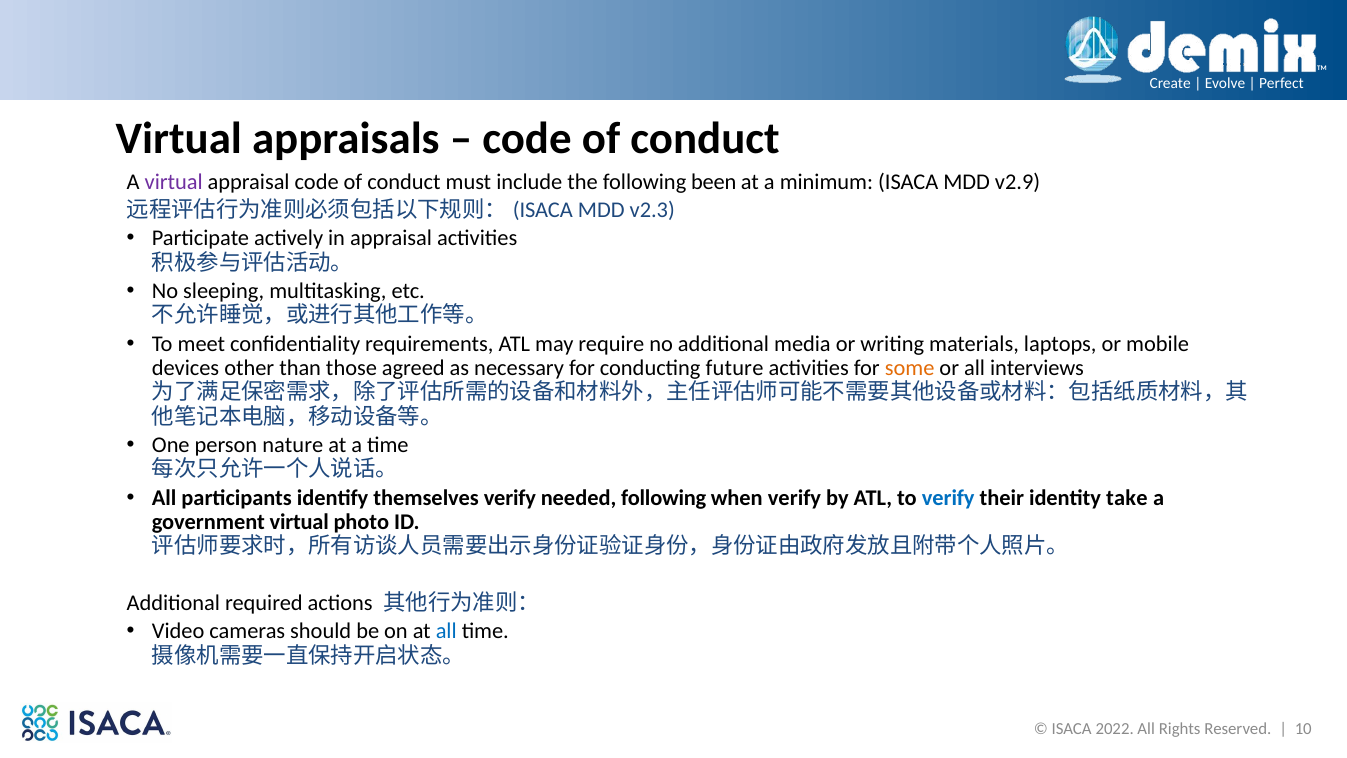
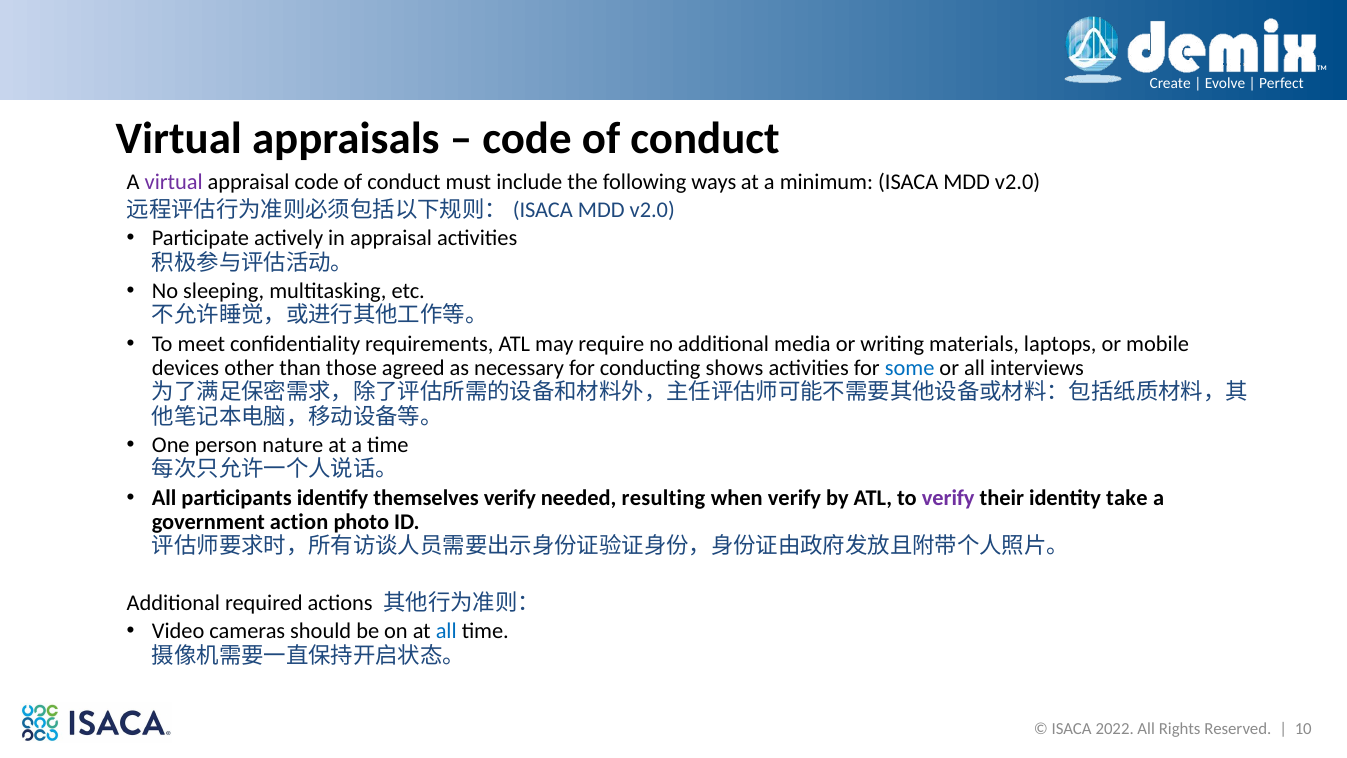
been: been -> ways
minimum ISACA MDD v2.9: v2.9 -> v2.0
v2.3 at (652, 210): v2.3 -> v2.0
future: future -> shows
some colour: orange -> blue
needed following: following -> resulting
verify at (948, 498) colour: blue -> purple
government virtual: virtual -> action
